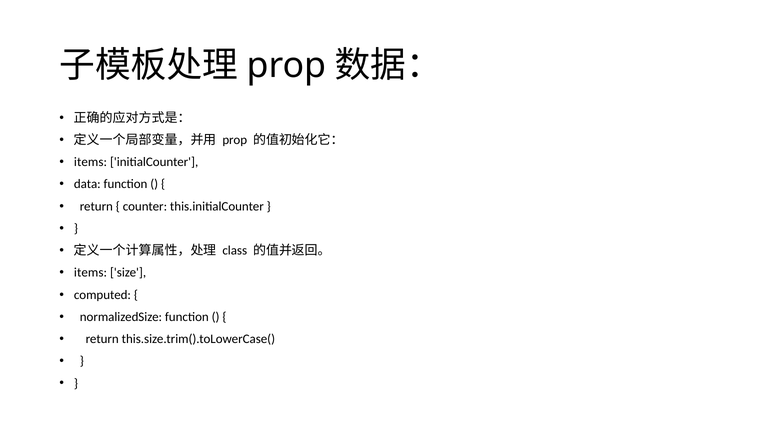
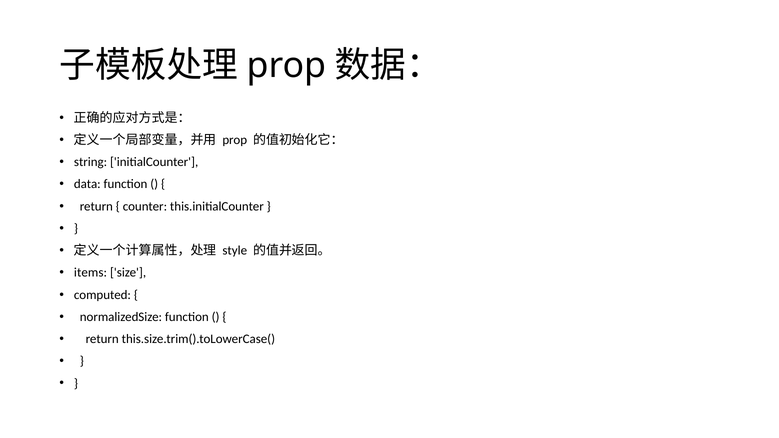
items at (91, 162): items -> string
class: class -> style
